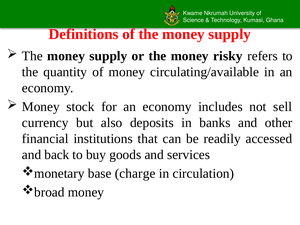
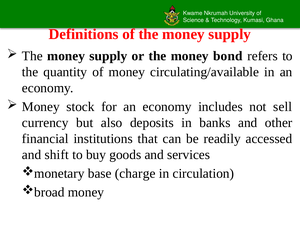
risky: risky -> bond
back: back -> shift
